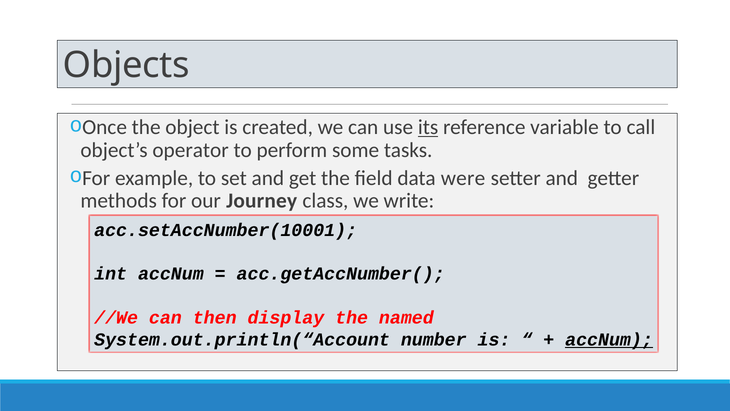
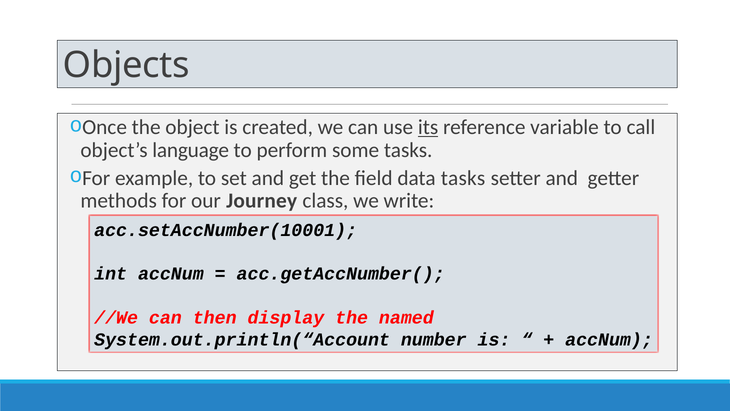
operator: operator -> language
data were: were -> tasks
accNum at (609, 339) underline: present -> none
